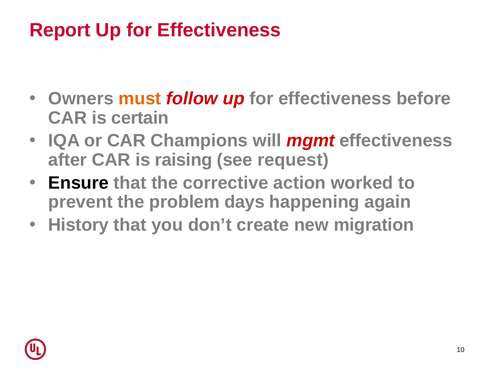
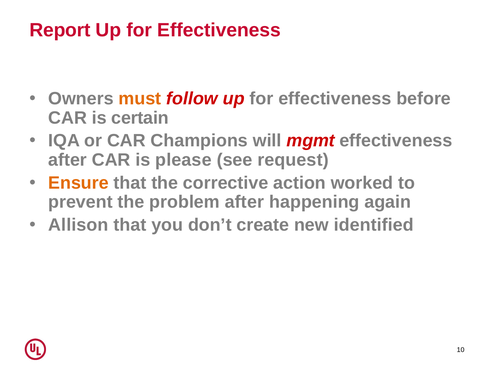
raising: raising -> please
Ensure colour: black -> orange
problem days: days -> after
History: History -> Allison
migration: migration -> identified
